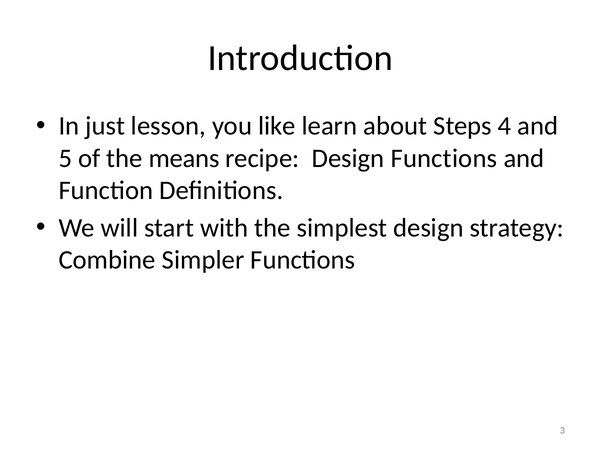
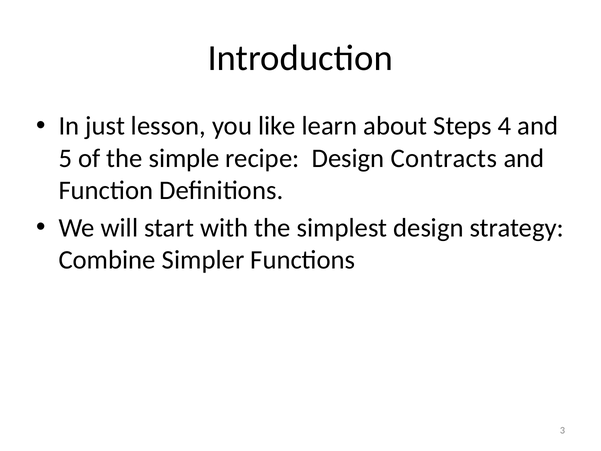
means: means -> simple
Design Functions: Functions -> Contracts
